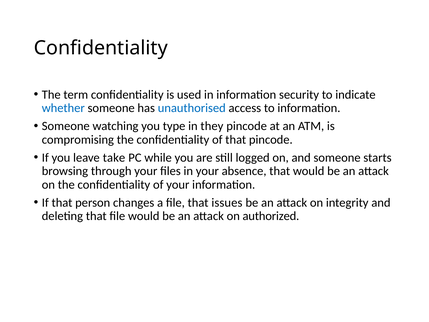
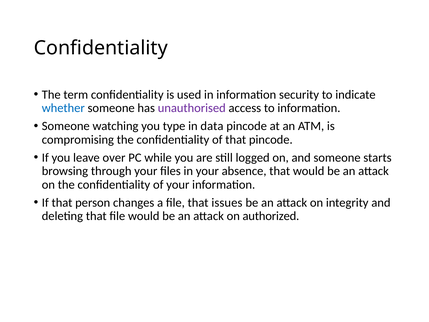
unauthorised colour: blue -> purple
they: they -> data
take: take -> over
